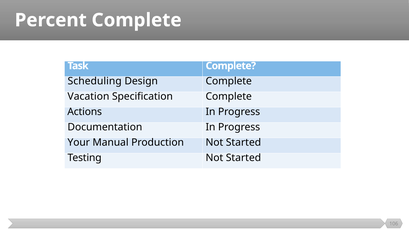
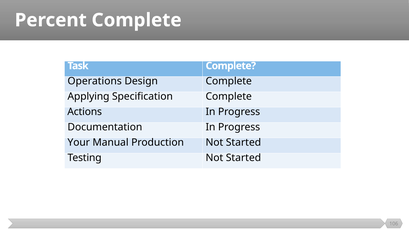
Scheduling: Scheduling -> Operations
Vacation: Vacation -> Applying
